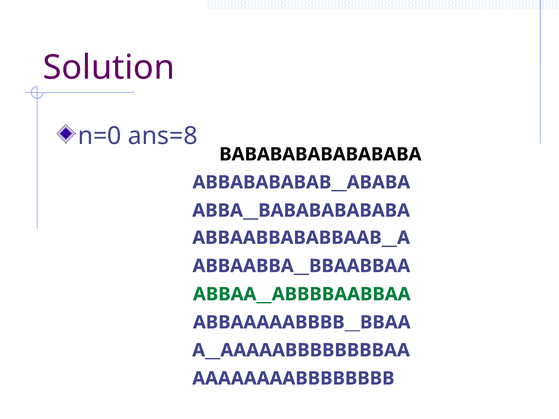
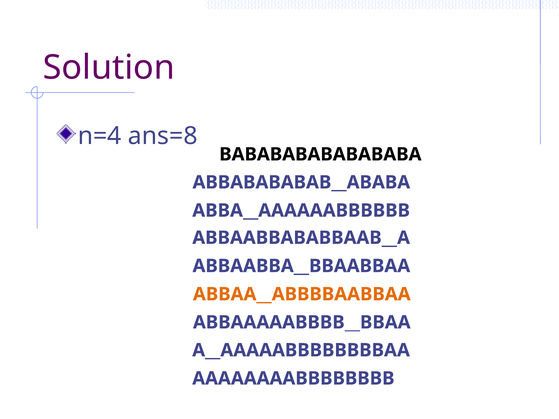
n=0: n=0 -> n=4
ABBA__BABABABABABA: ABBA__BABABABABABA -> ABBA__AAAAAABBBBBB
ABBAA__ABBBBAABBAA colour: green -> orange
